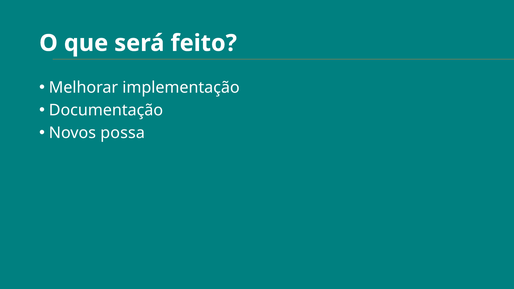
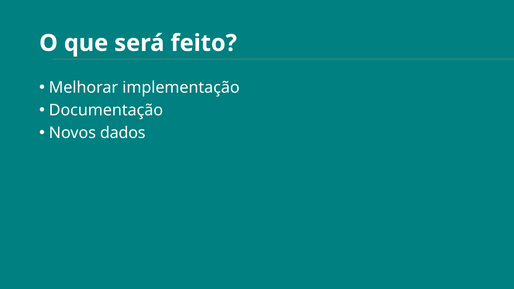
possa: possa -> dados
